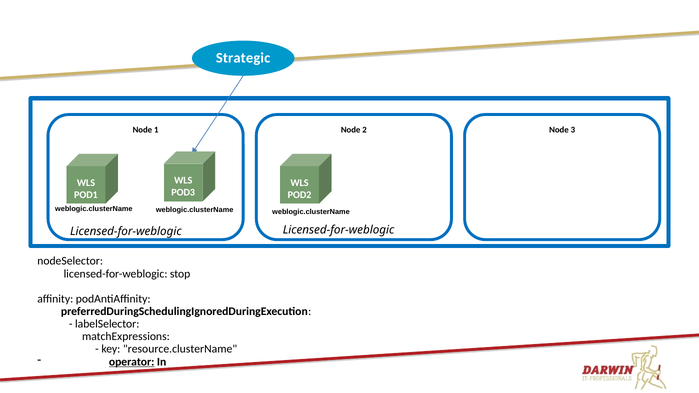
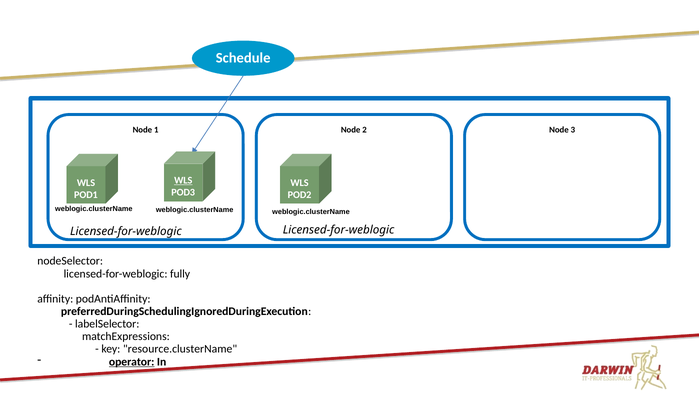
Strategic: Strategic -> Schedule
WLS at (183, 180) underline: none -> present
stop: stop -> fully
